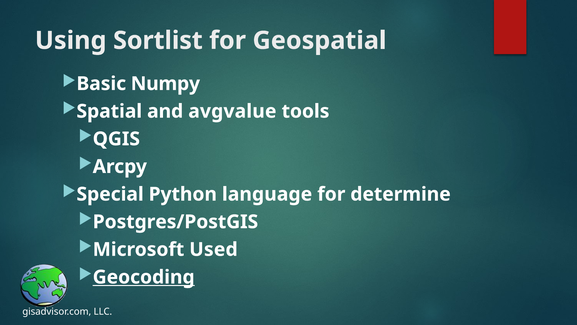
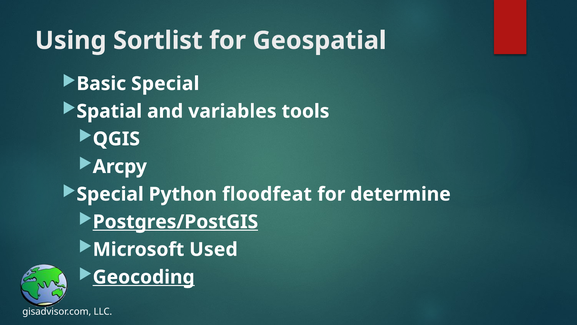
Basic Numpy: Numpy -> Special
avgvalue: avgvalue -> variables
language: language -> floodfeat
Postgres/PostGIS underline: none -> present
